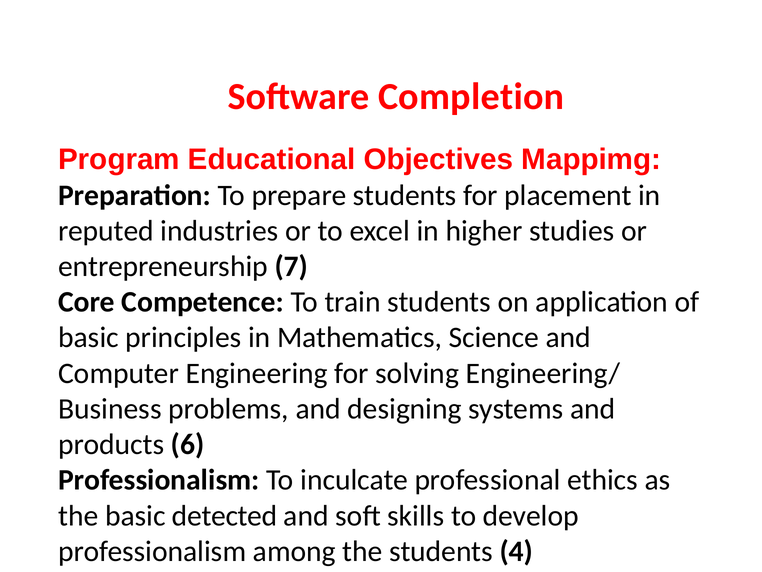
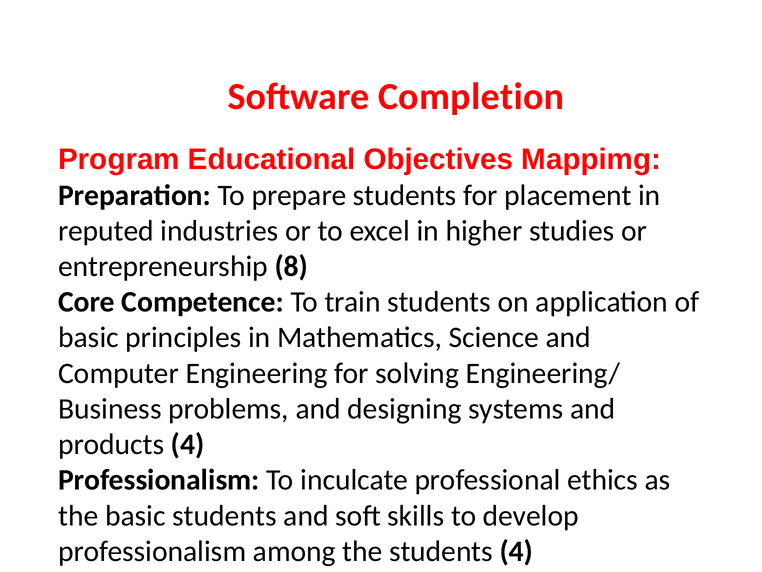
7: 7 -> 8
products 6: 6 -> 4
basic detected: detected -> students
